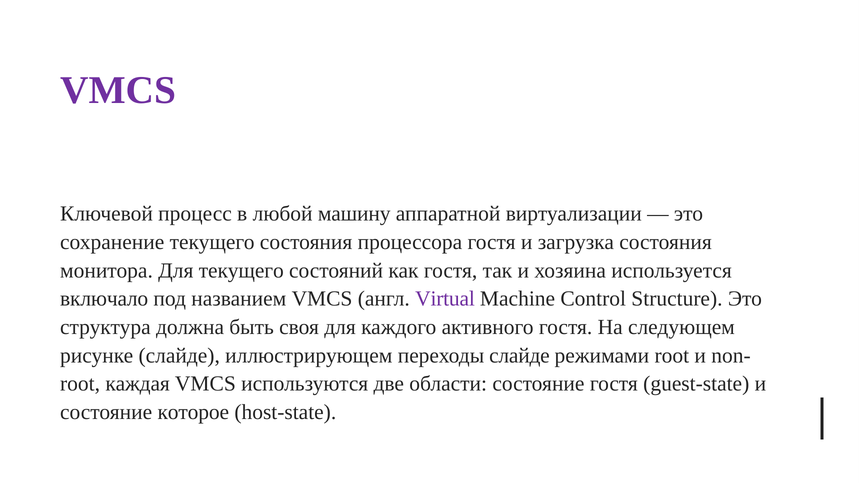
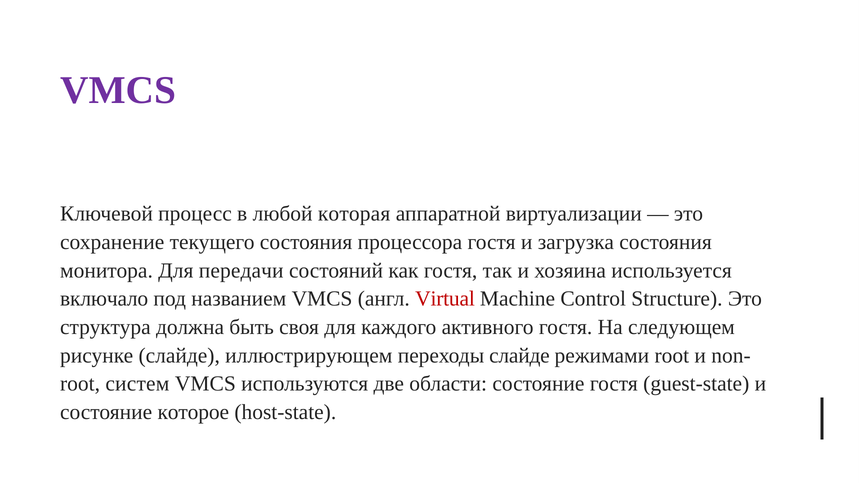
машину: машину -> которая
Для текущего: текущего -> передачи
Virtual colour: purple -> red
каждая: каждая -> систем
